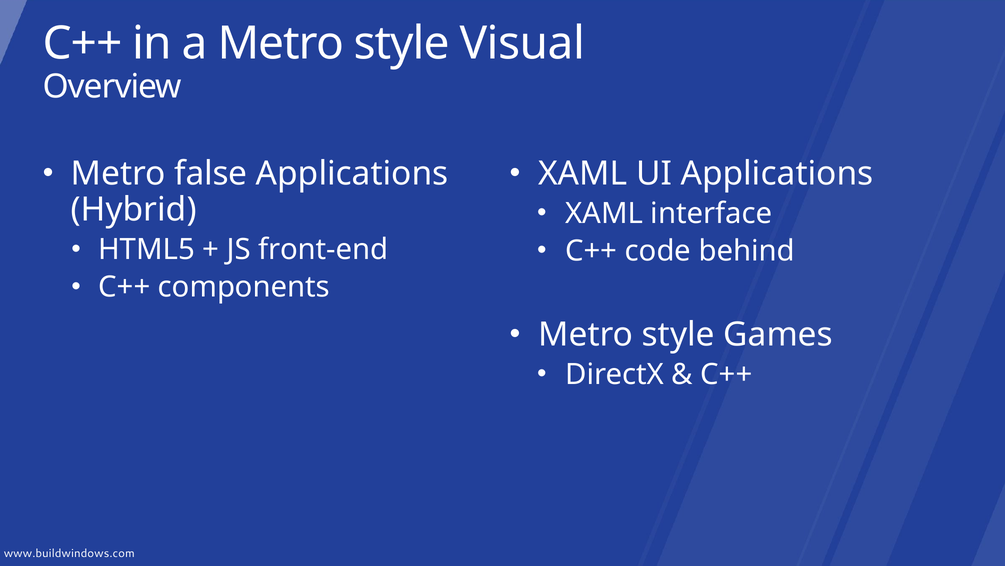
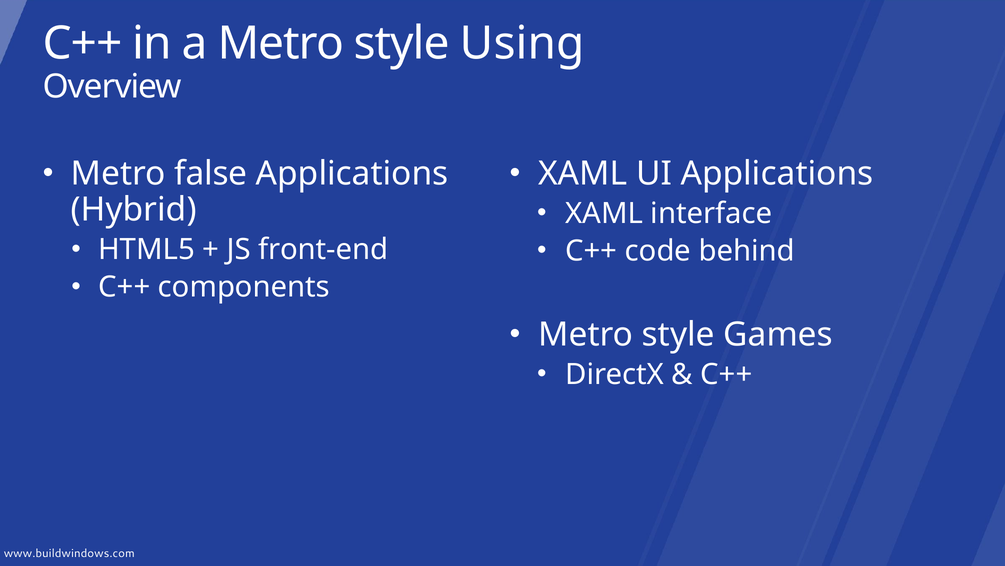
Visual: Visual -> Using
